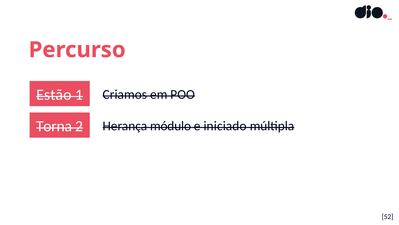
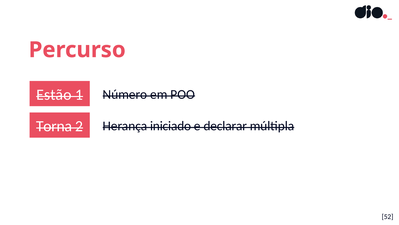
Criamos: Criamos -> Número
módulo: módulo -> iniciado
iniciado: iniciado -> declarar
